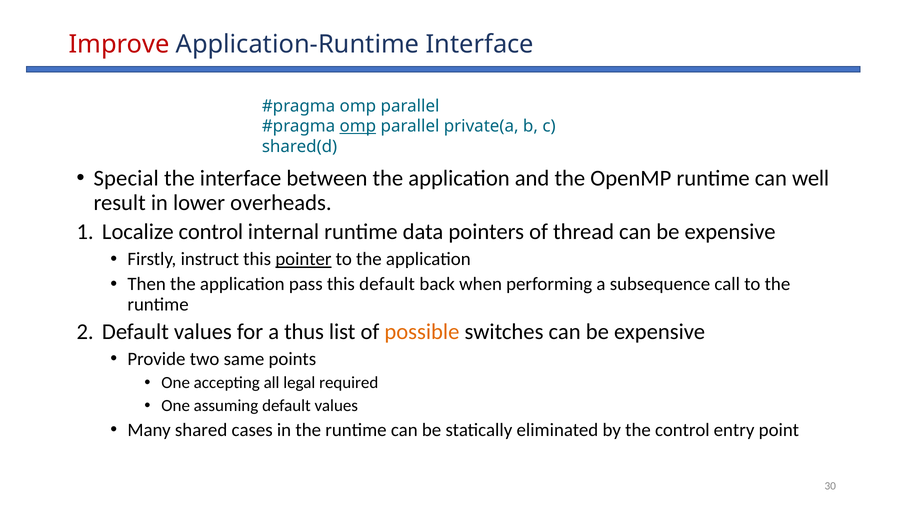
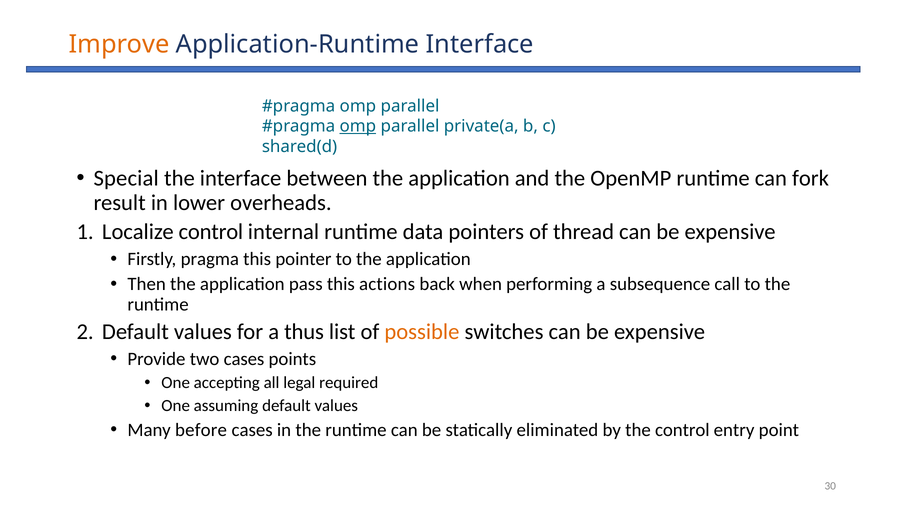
Improve colour: red -> orange
well: well -> fork
instruct: instruct -> pragma
pointer underline: present -> none
this default: default -> actions
two same: same -> cases
shared: shared -> before
